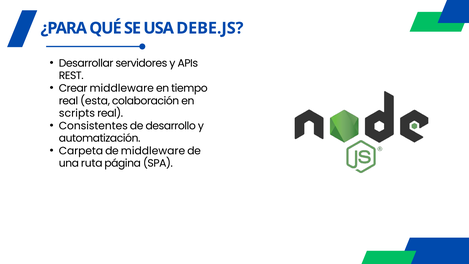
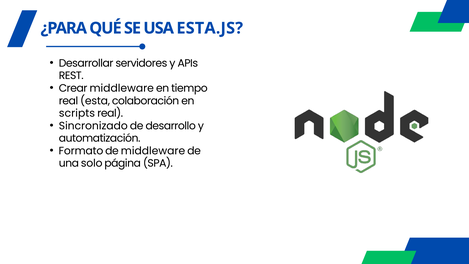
DEBE.JS: DEBE.JS -> ESTA.JS
Consistentes: Consistentes -> Sincronizado
Carpeta: Carpeta -> Formato
ruta: ruta -> solo
